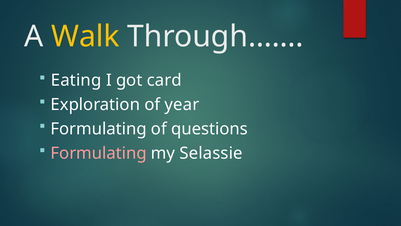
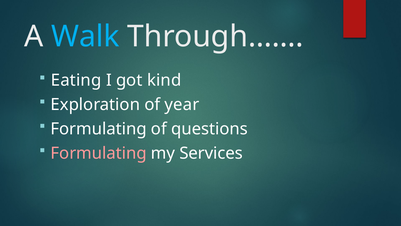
Walk colour: yellow -> light blue
card: card -> kind
Selassie: Selassie -> Services
